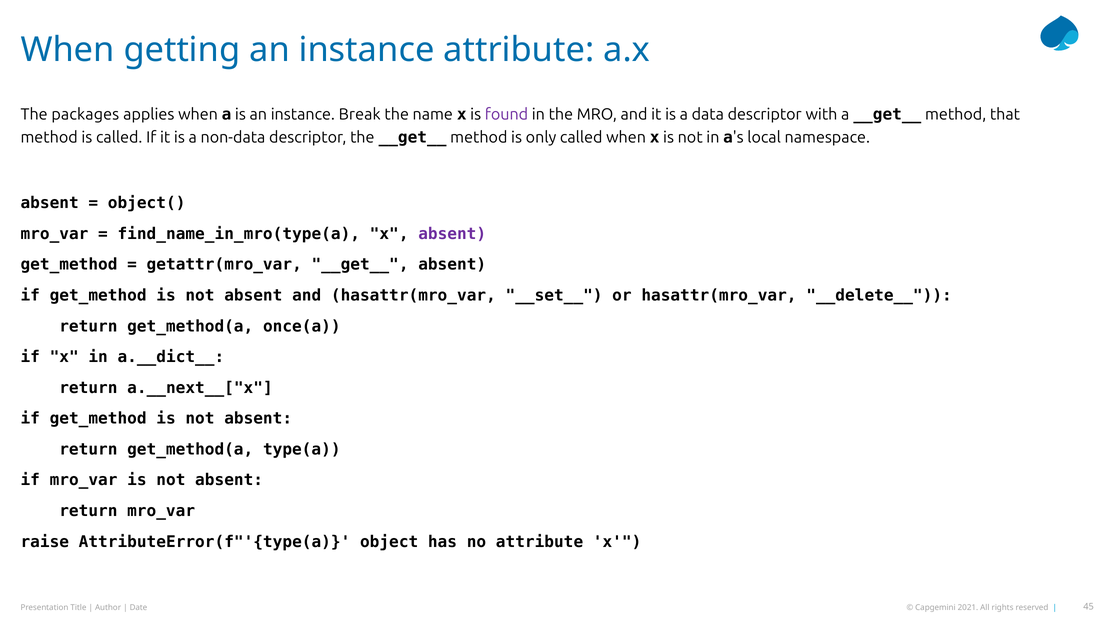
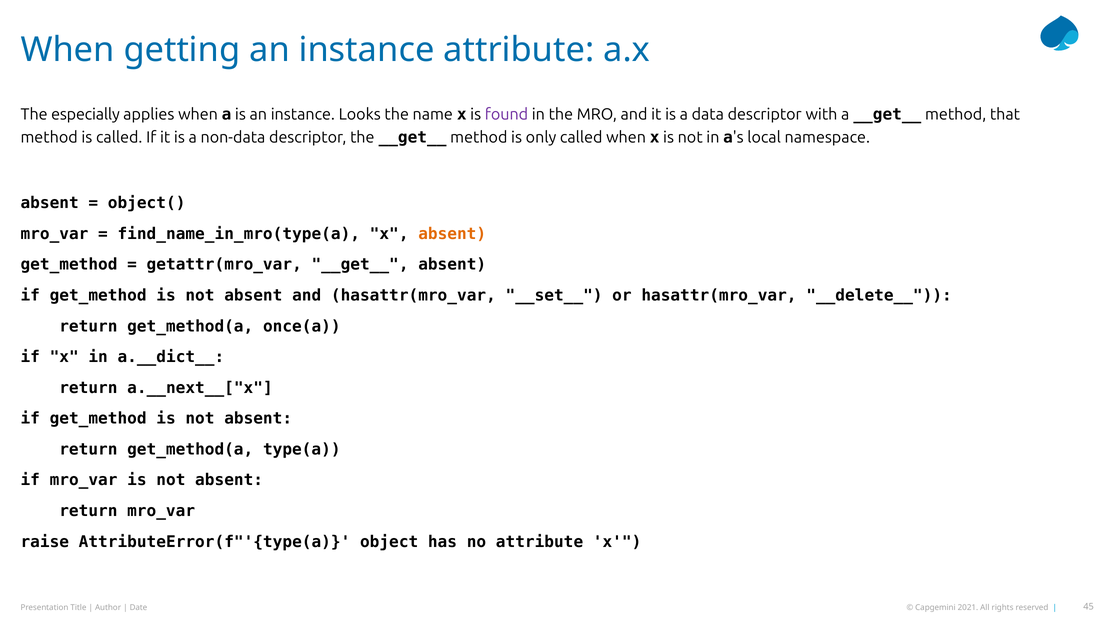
packages: packages -> especially
Break: Break -> Looks
absent at (452, 234) colour: purple -> orange
